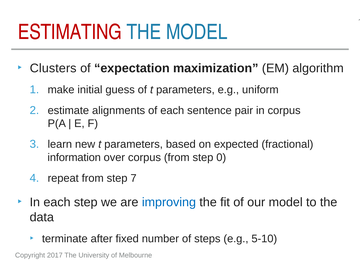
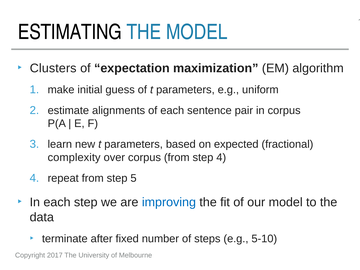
ESTIMATING colour: red -> black
information: information -> complexity
step 0: 0 -> 4
7: 7 -> 5
